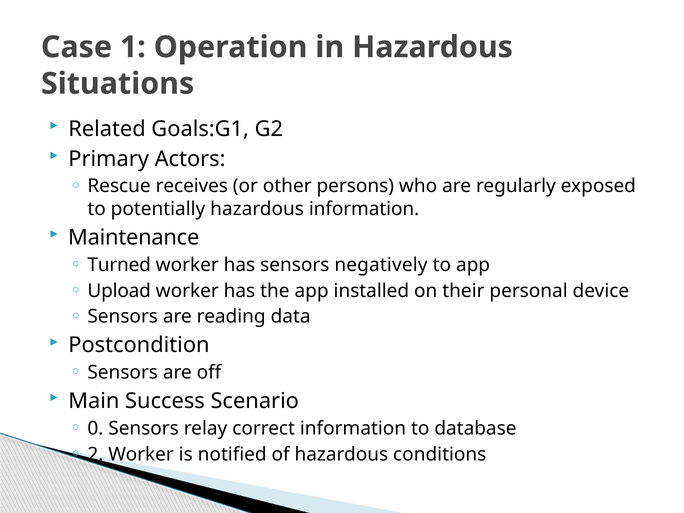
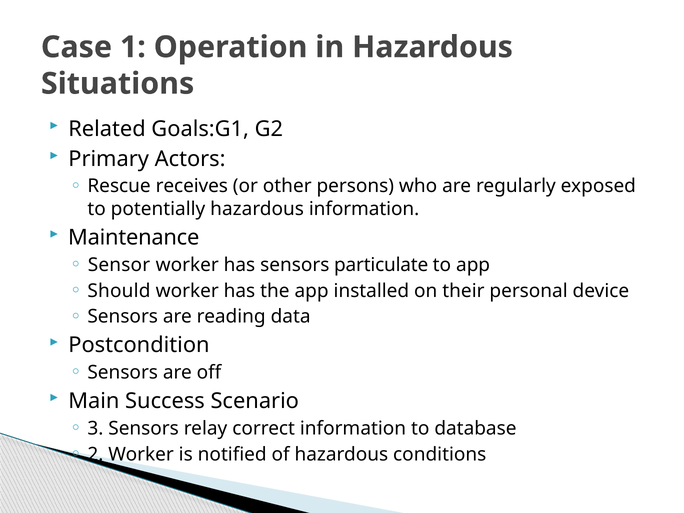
Turned: Turned -> Sensor
negatively: negatively -> particulate
Upload: Upload -> Should
0: 0 -> 3
